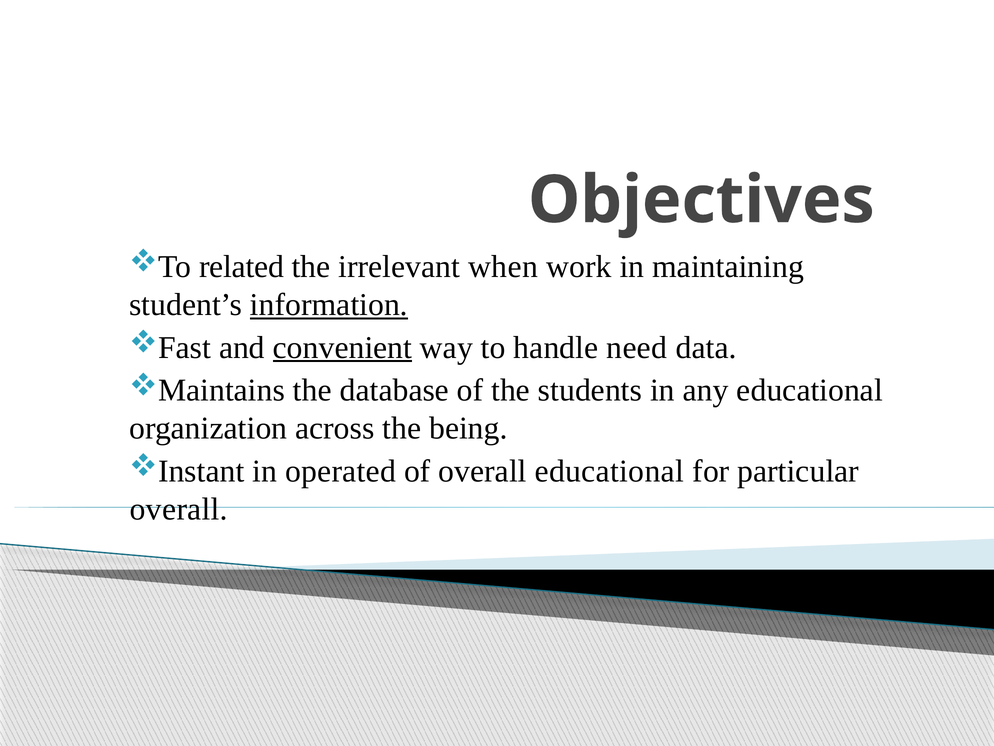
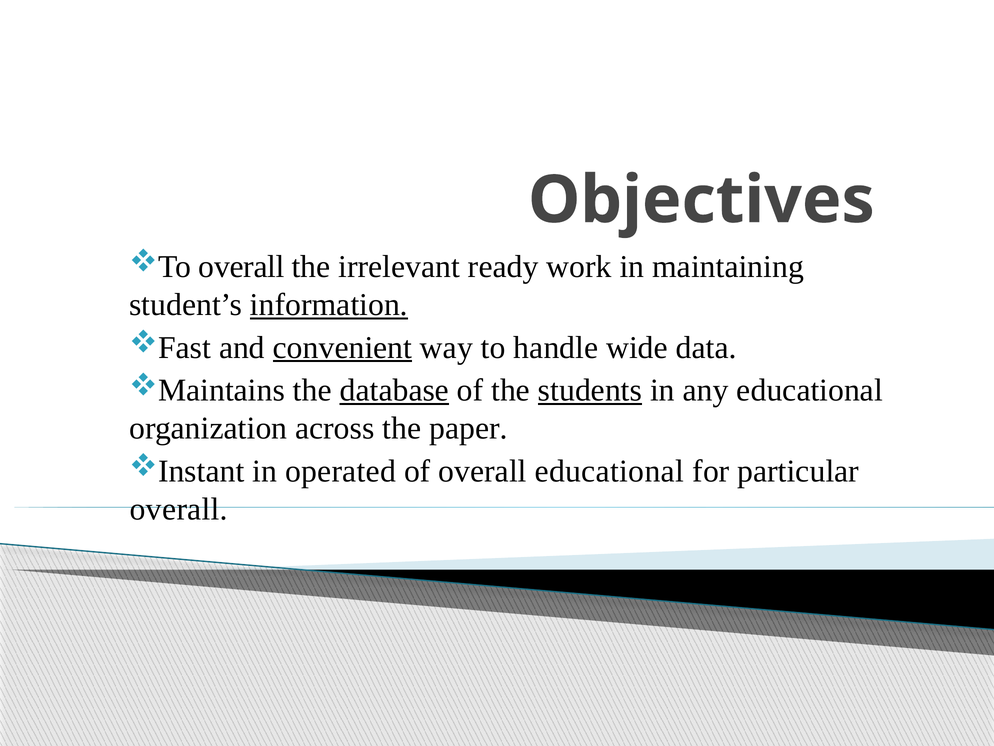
related at (241, 266): related -> overall
when: when -> ready
need: need -> wide
database underline: none -> present
students underline: none -> present
being: being -> paper
